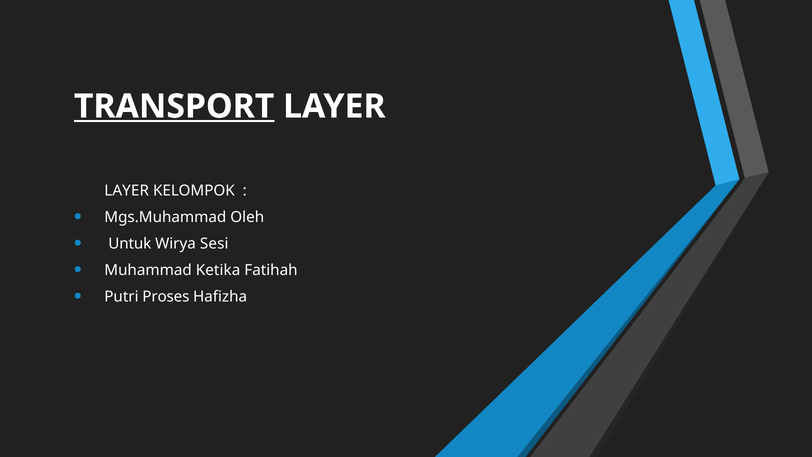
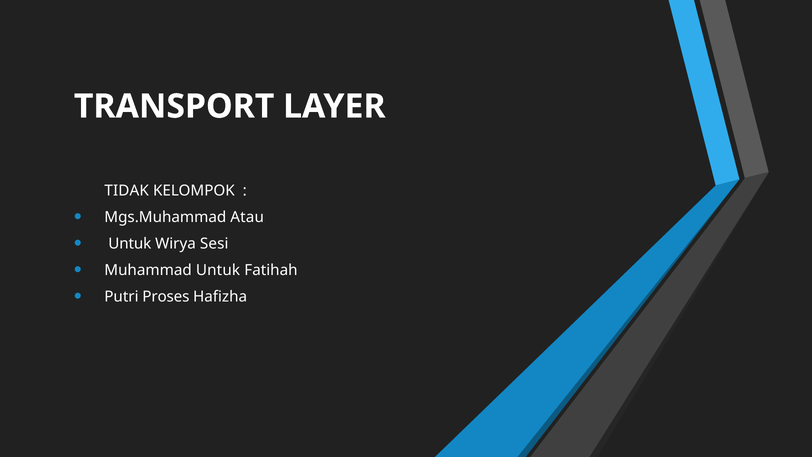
TRANSPORT underline: present -> none
LAYER at (127, 191): LAYER -> TIDAK
Oleh: Oleh -> Atau
Muhammad Ketika: Ketika -> Untuk
